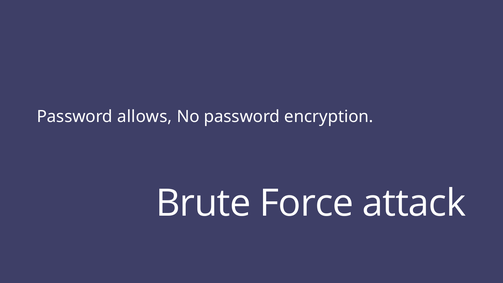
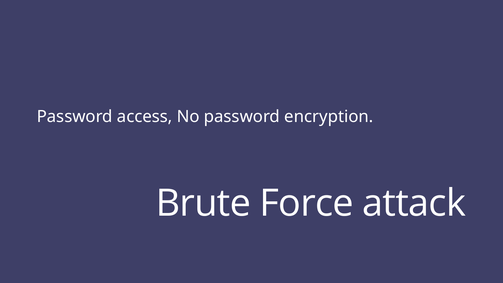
allows: allows -> access
